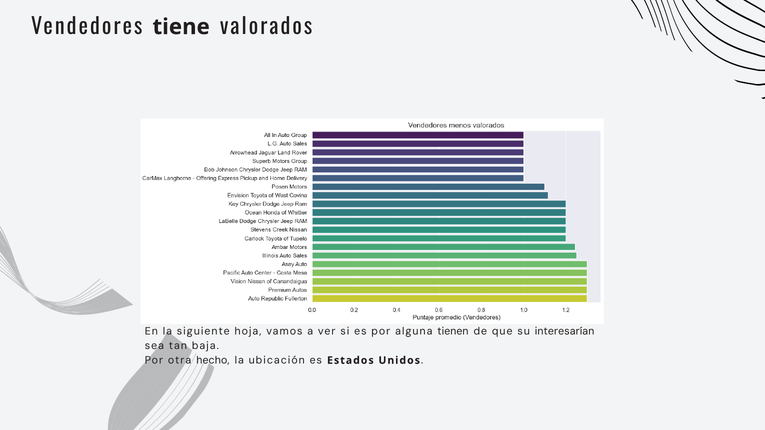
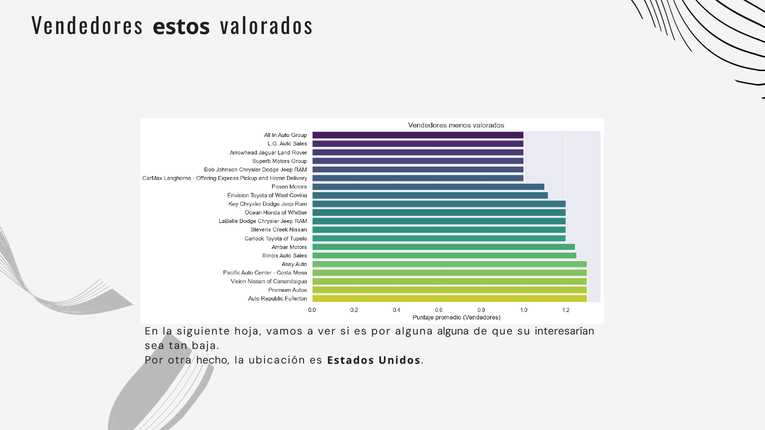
tiene: tiene -> estos
alguna tienen: tienen -> alguna
